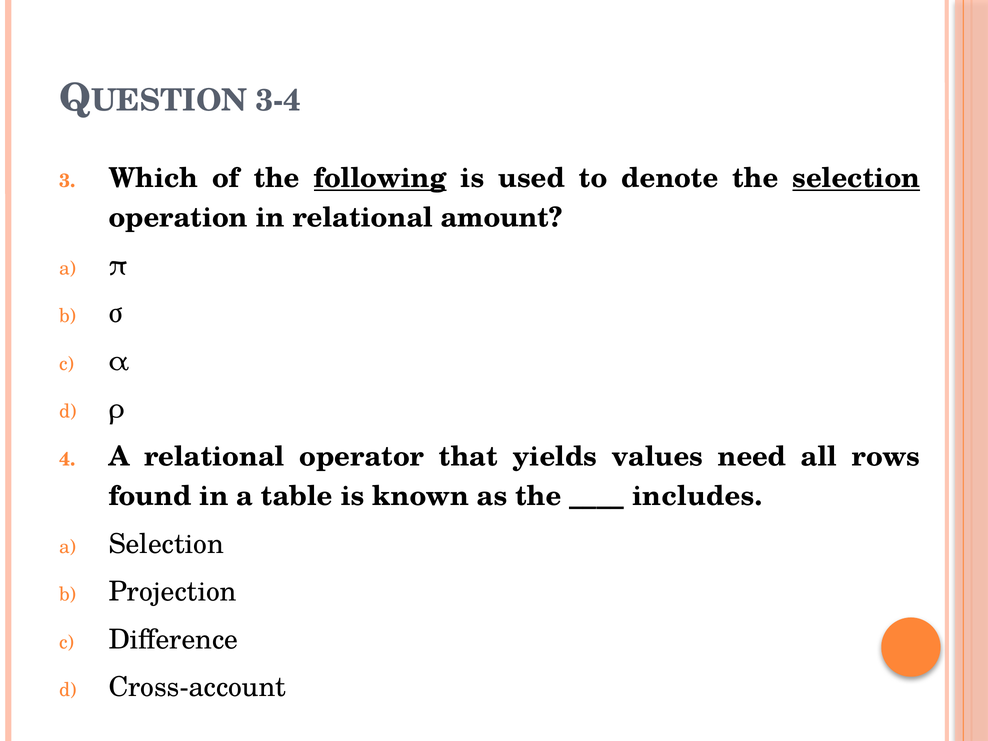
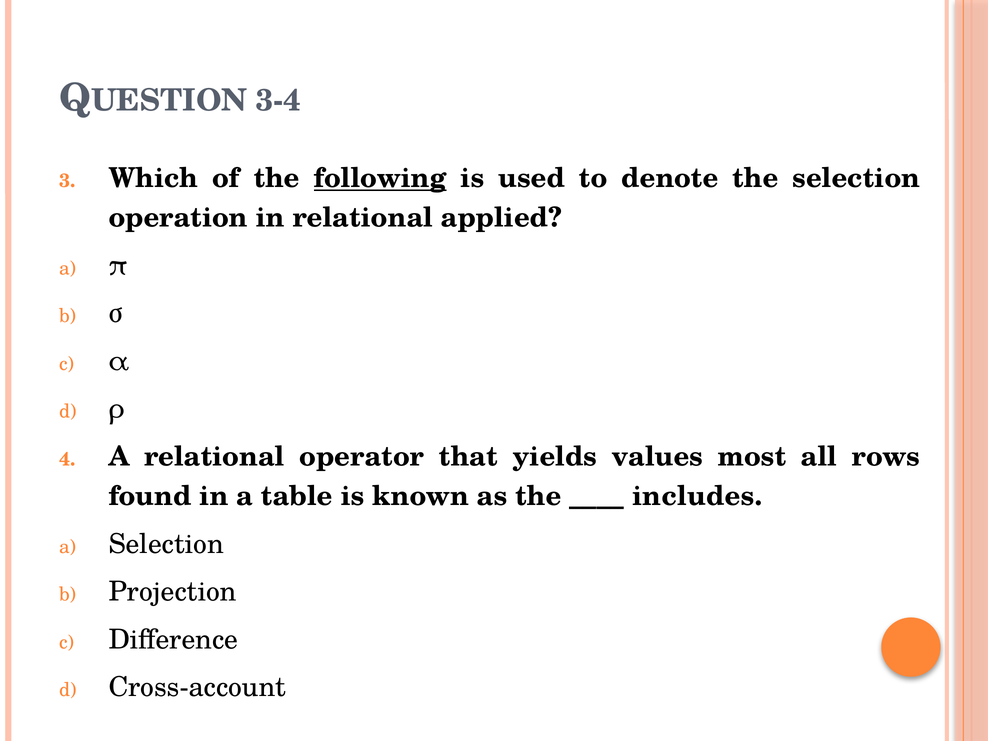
selection at (856, 178) underline: present -> none
amount: amount -> applied
need: need -> most
